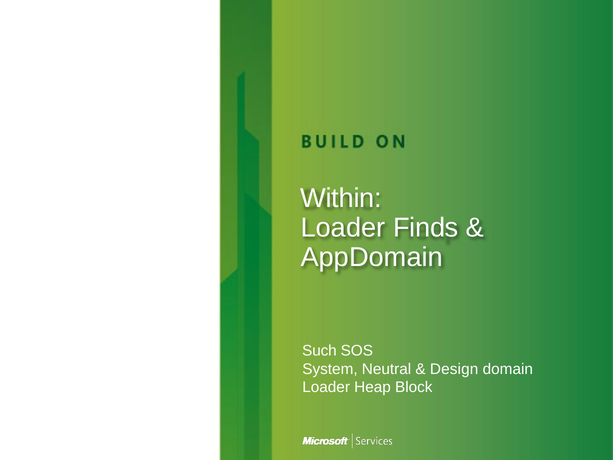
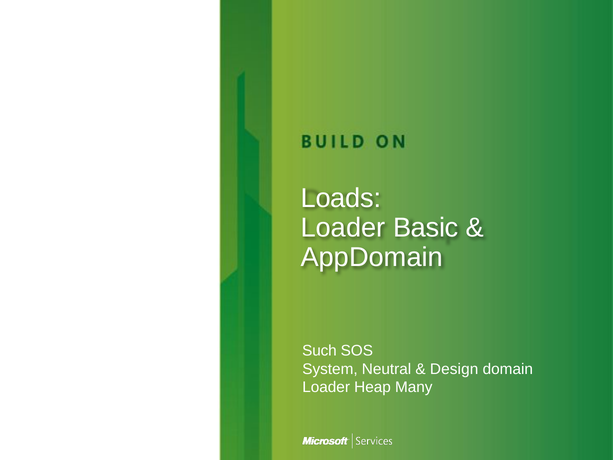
Within: Within -> Loads
Finds: Finds -> Basic
Block: Block -> Many
